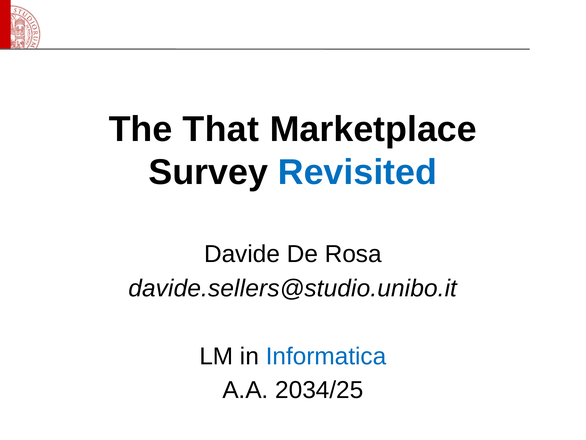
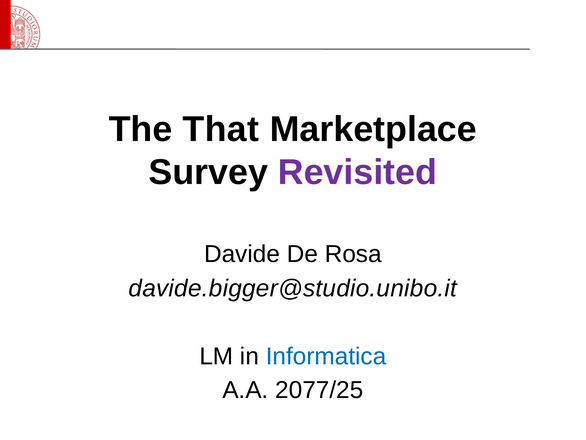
Revisited colour: blue -> purple
davide.sellers@studio.unibo.it: davide.sellers@studio.unibo.it -> davide.bigger@studio.unibo.it
2034/25: 2034/25 -> 2077/25
